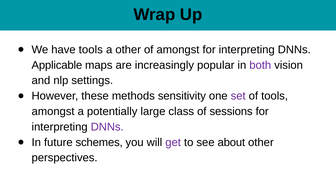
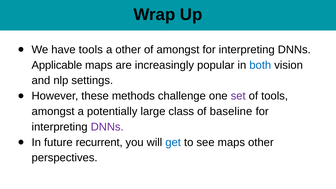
both colour: purple -> blue
sensitivity: sensitivity -> challenge
sessions: sessions -> baseline
schemes: schemes -> recurrent
get colour: purple -> blue
see about: about -> maps
